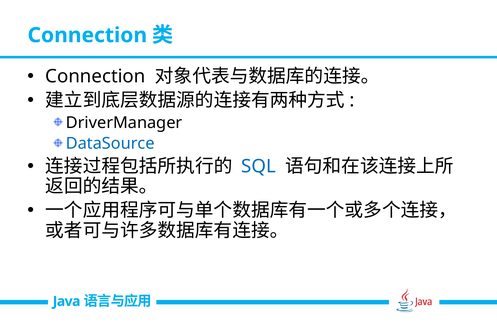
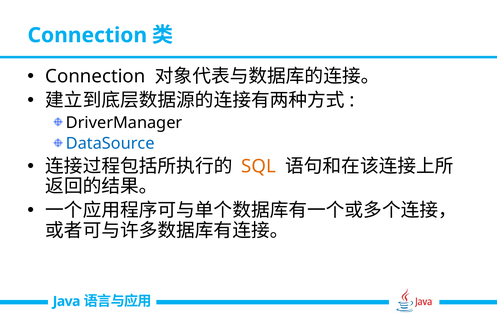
SQL colour: blue -> orange
